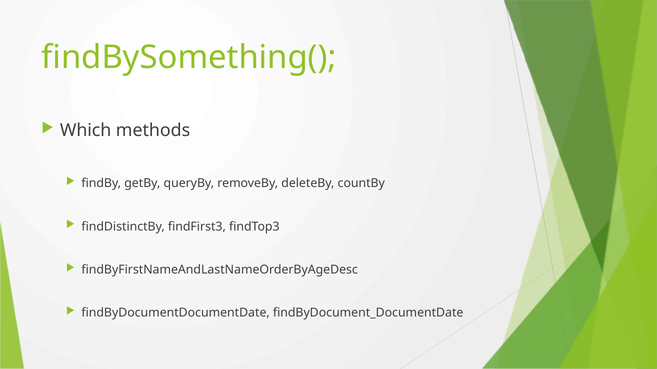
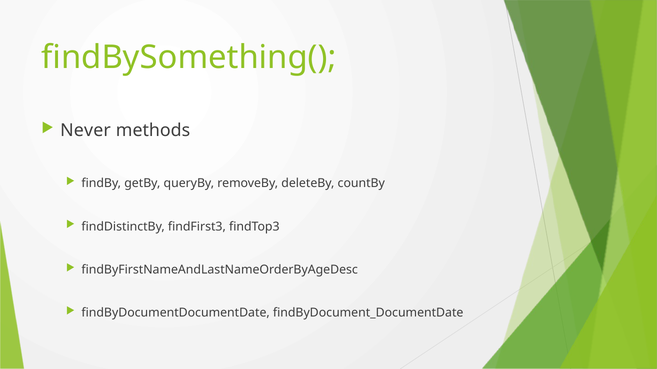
Which: Which -> Never
